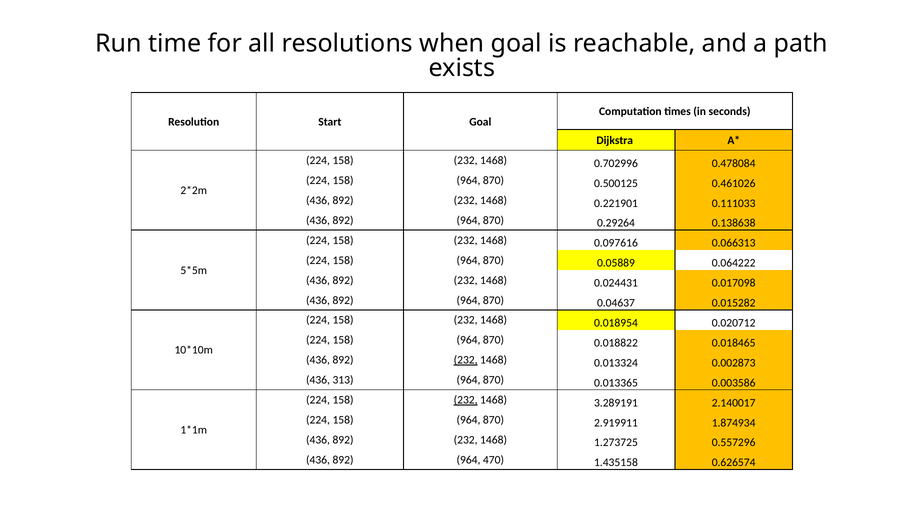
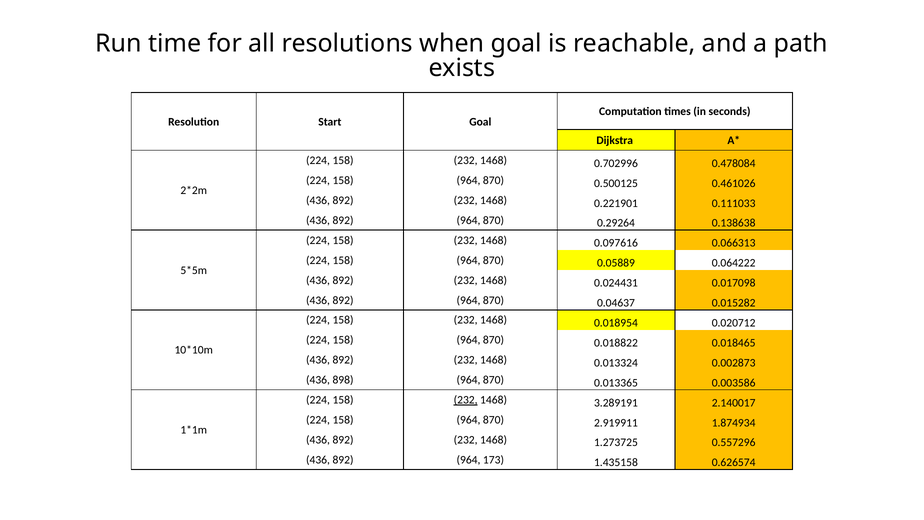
232 at (466, 360) underline: present -> none
313: 313 -> 898
470: 470 -> 173
